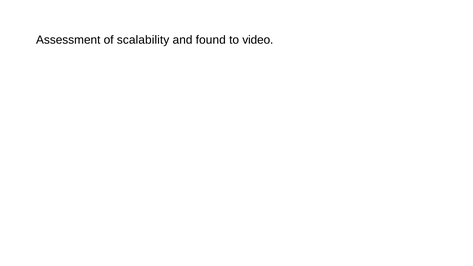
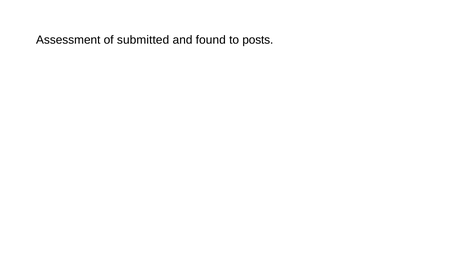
scalability: scalability -> submitted
video: video -> posts
